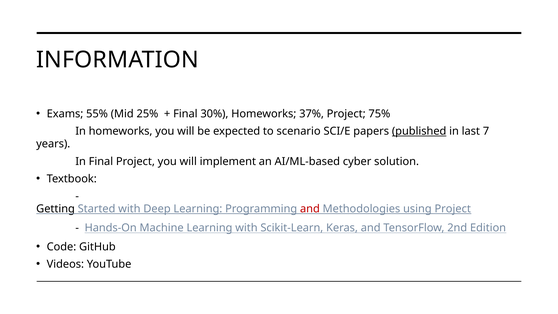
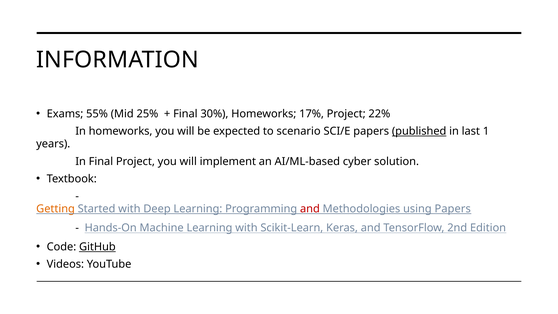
37%: 37% -> 17%
75%: 75% -> 22%
7: 7 -> 1
Getting colour: black -> orange
using Project: Project -> Papers
GitHub underline: none -> present
